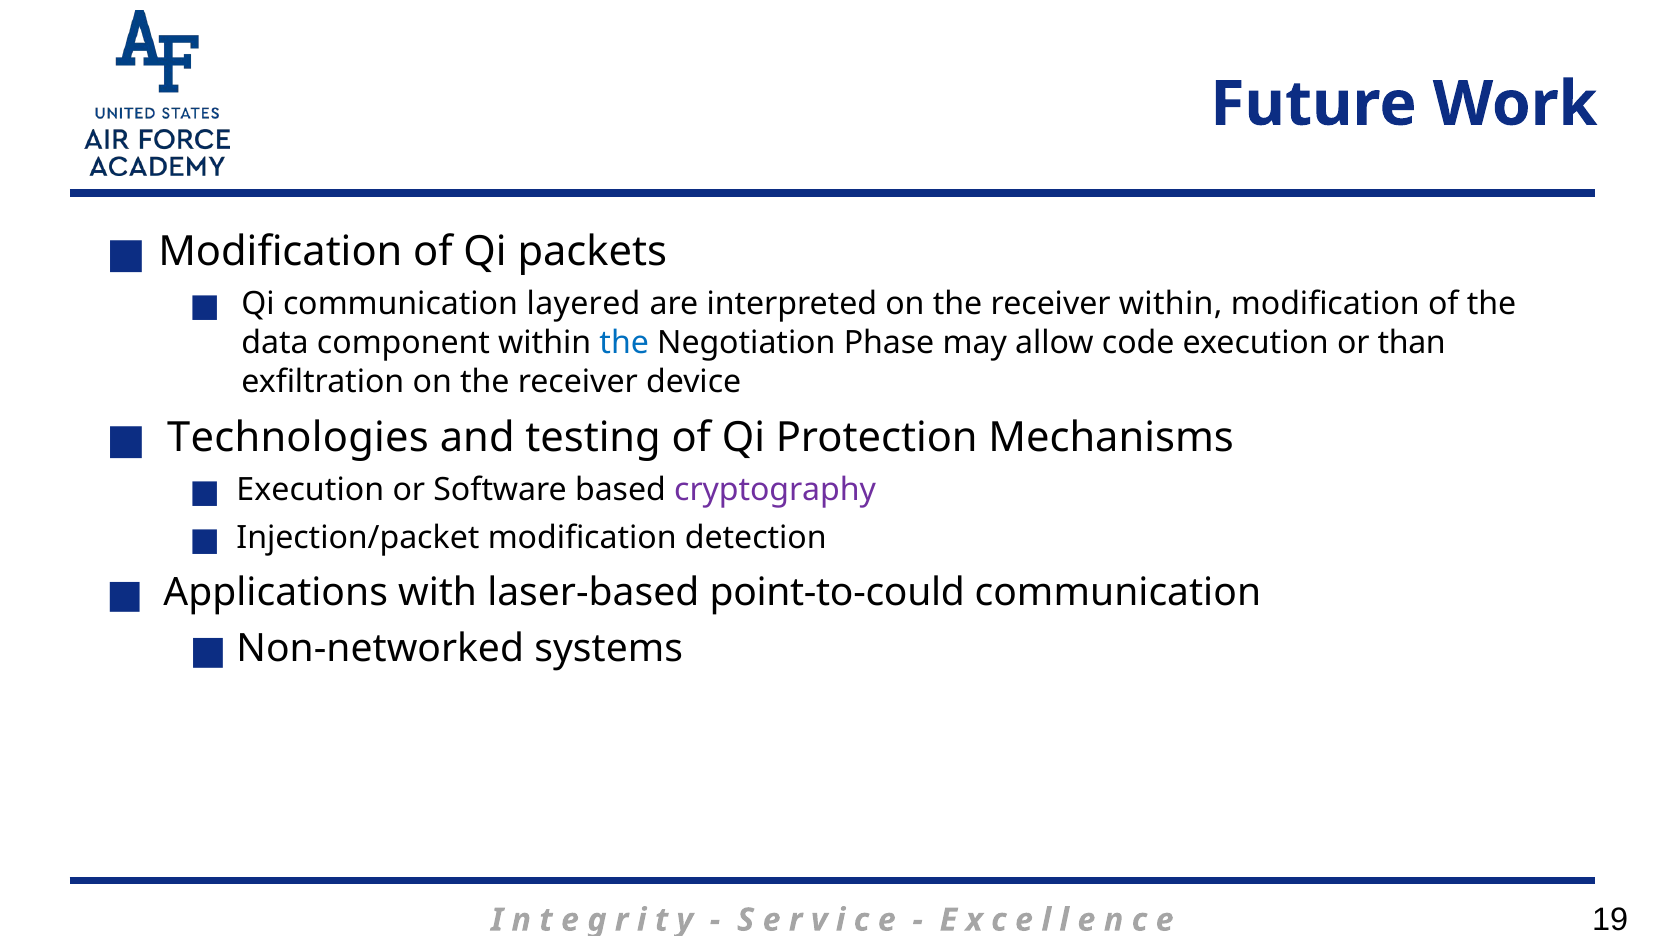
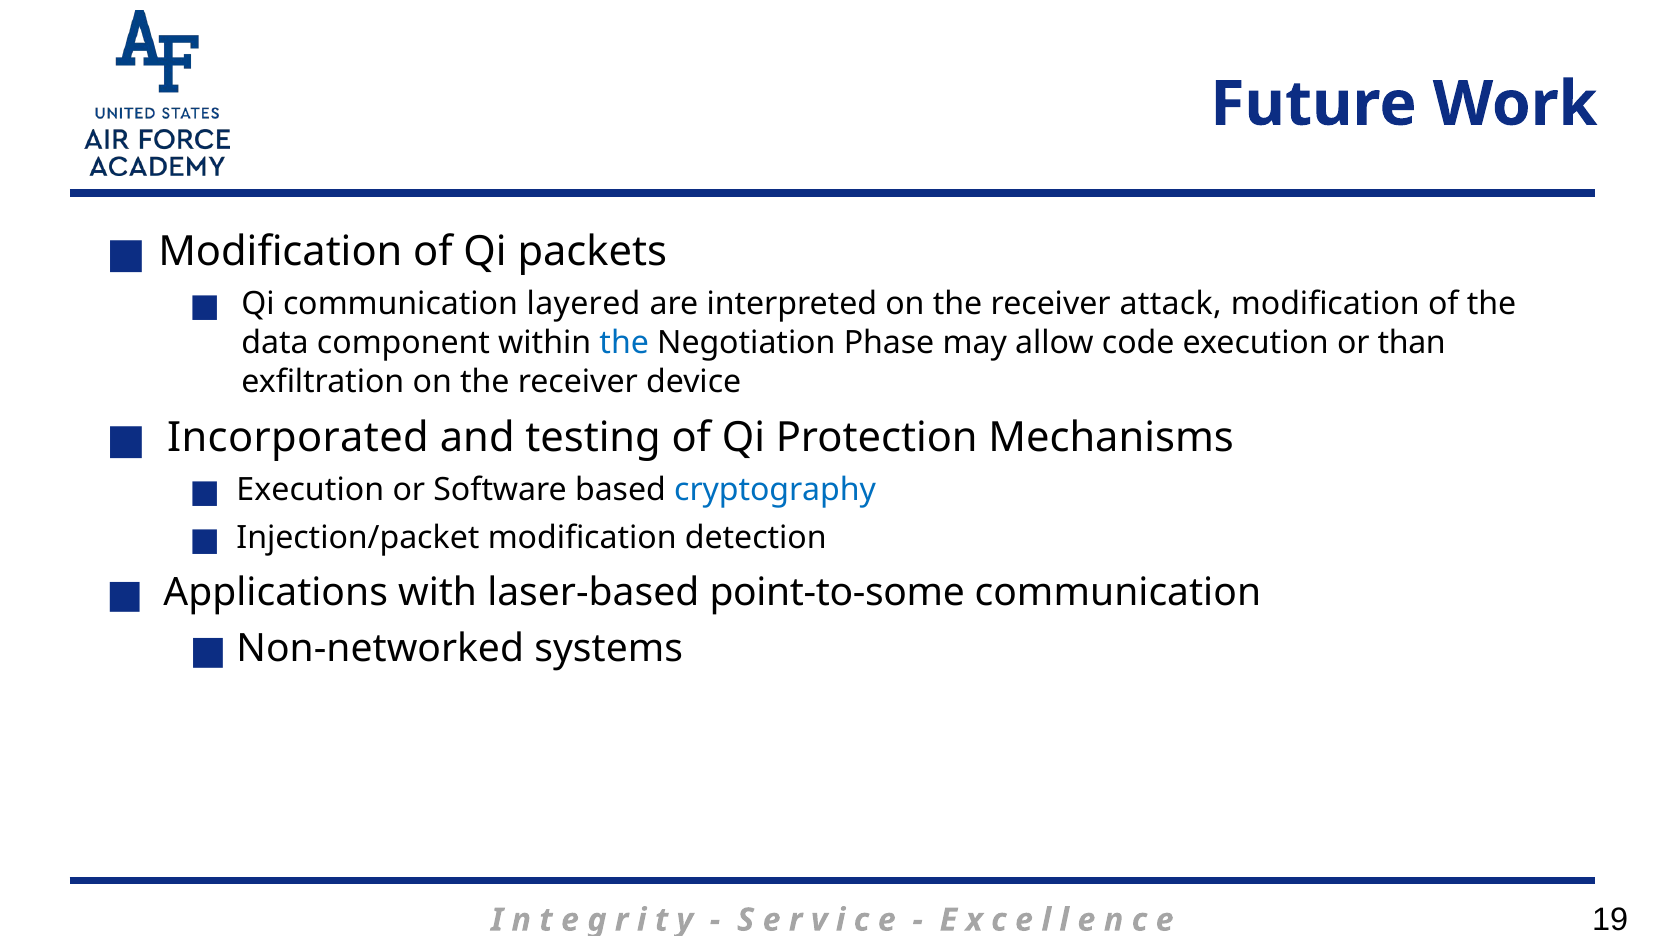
receiver within: within -> attack
Technologies: Technologies -> Incorporated
cryptography colour: purple -> blue
point-to-could: point-to-could -> point-to-some
